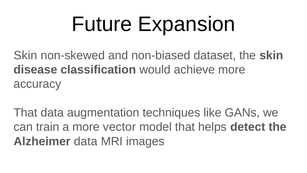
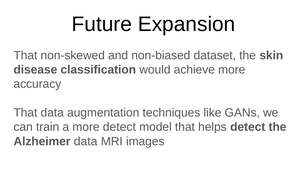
Skin at (25, 55): Skin -> That
more vector: vector -> detect
